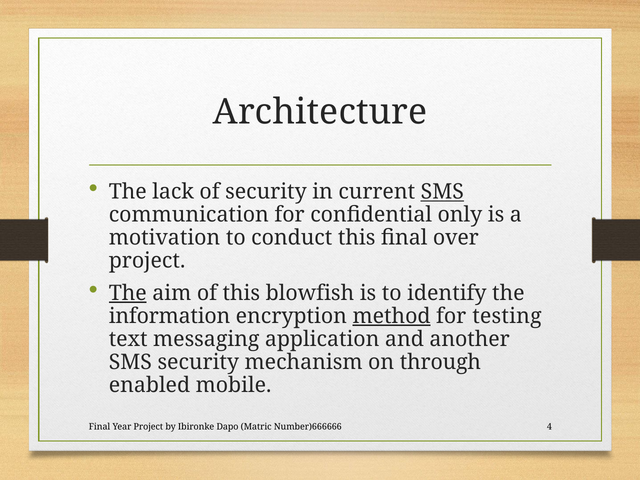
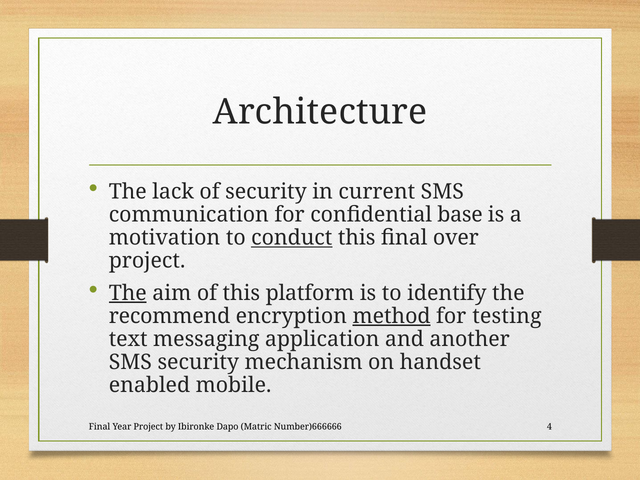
SMS at (442, 192) underline: present -> none
only: only -> base
conduct underline: none -> present
blowfish: blowfish -> platform
information: information -> recommend
through: through -> handset
